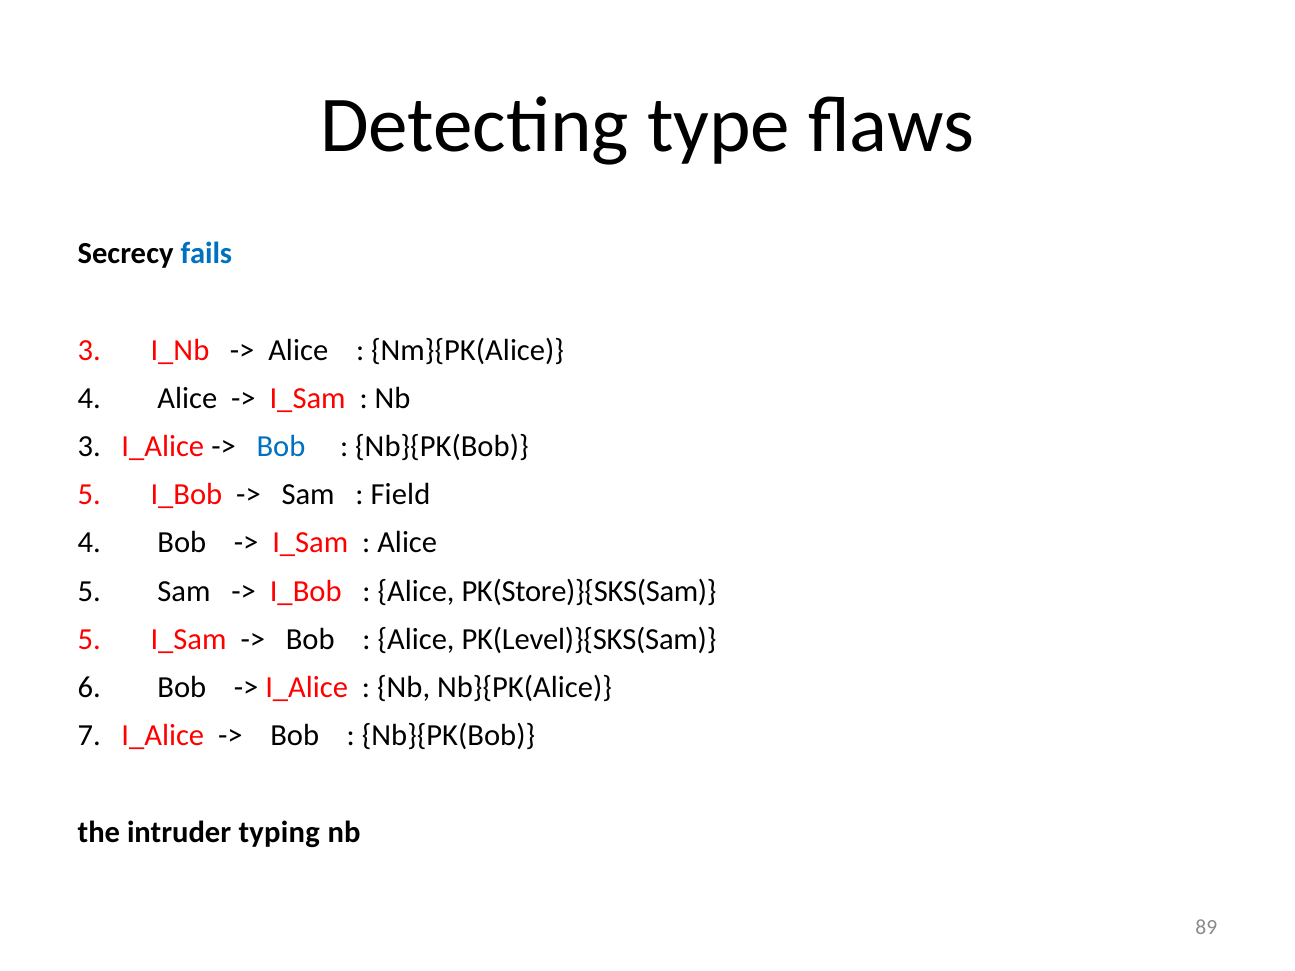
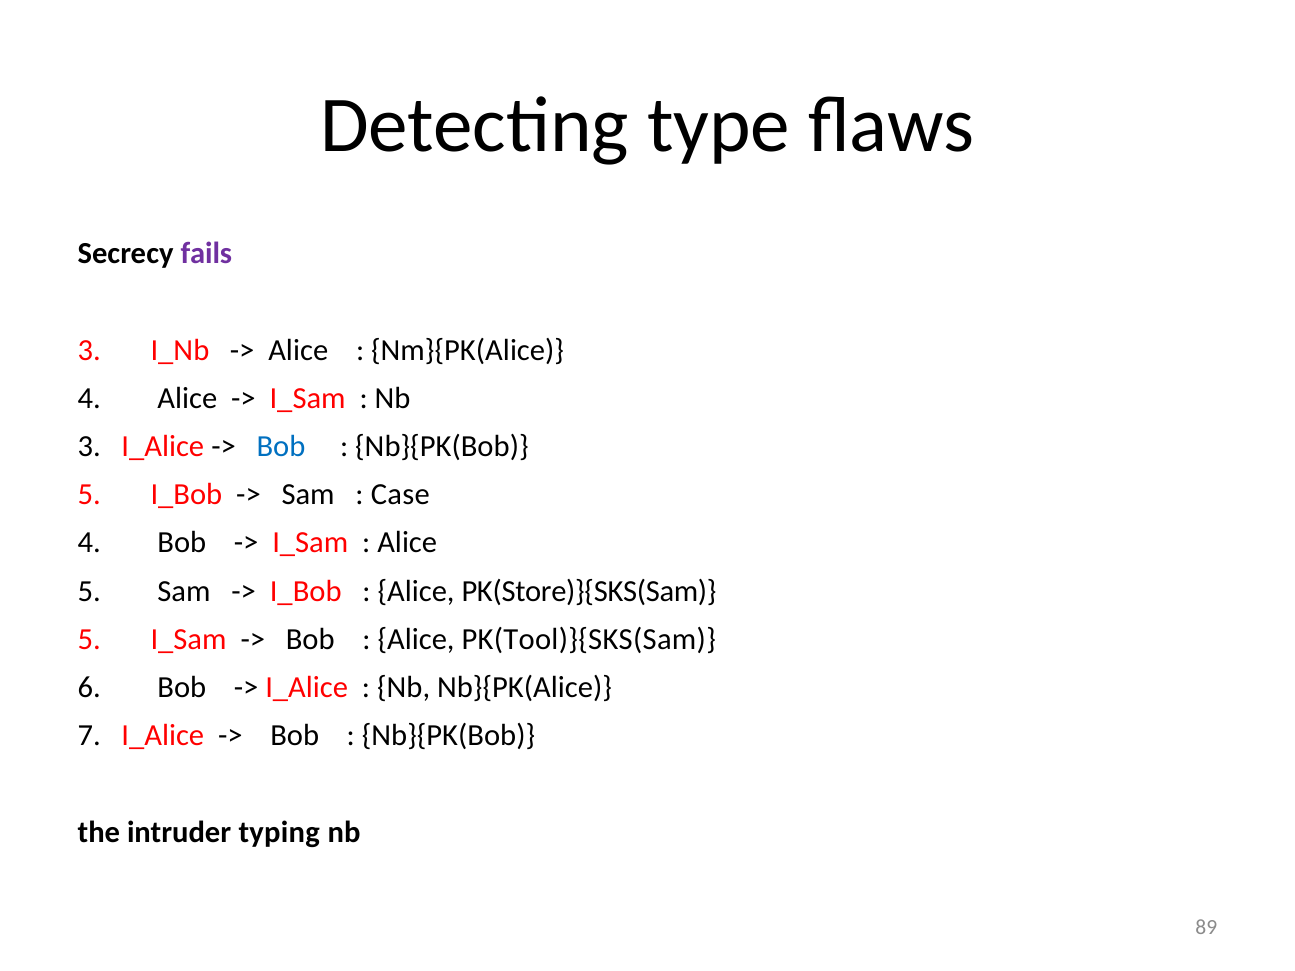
fails colour: blue -> purple
Field: Field -> Case
PK(Level)}{SKS(Sam: PK(Level)}{SKS(Sam -> PK(Tool)}{SKS(Sam
